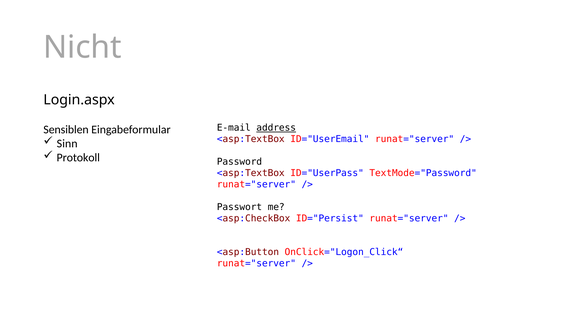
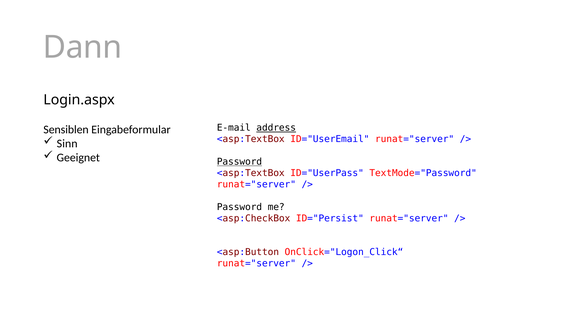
Nicht: Nicht -> Dann
Protokoll: Protokoll -> Geeignet
Password at (239, 162) underline: none -> present
Passwort at (239, 207): Passwort -> Password
